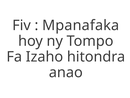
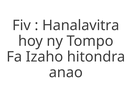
Mpanafaka: Mpanafaka -> Hanalavitra
